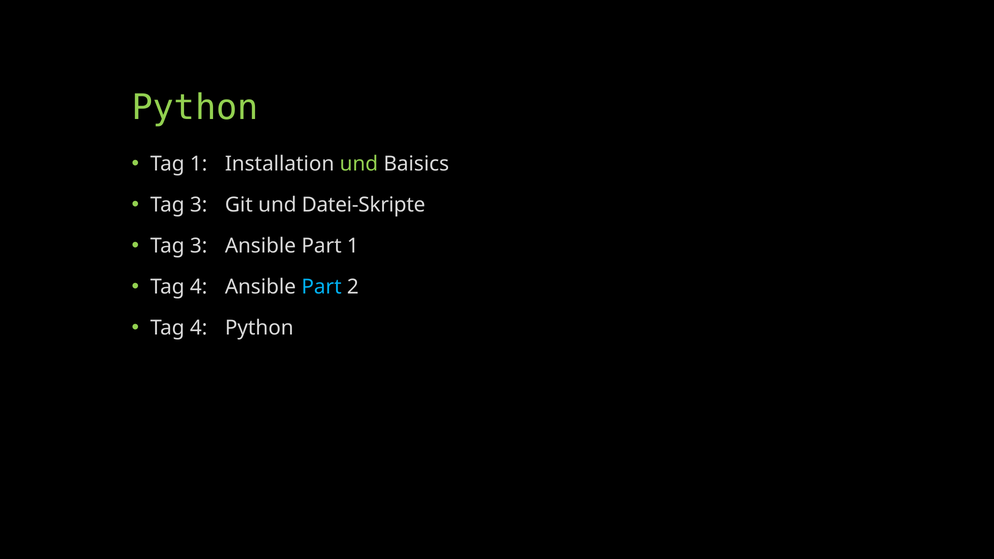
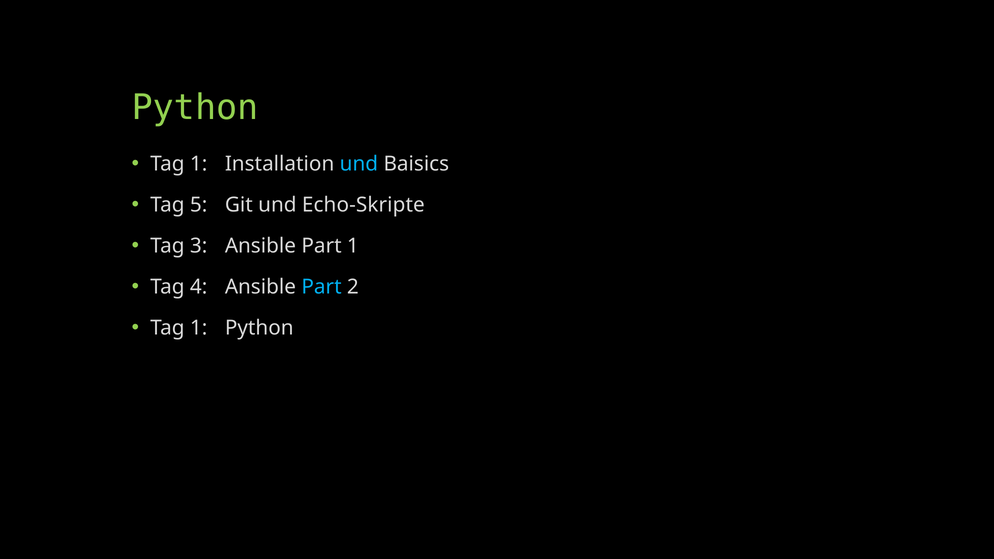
und at (359, 164) colour: light green -> light blue
3 at (199, 205): 3 -> 5
Datei-Skripte: Datei-Skripte -> Echo-Skripte
4 at (199, 328): 4 -> 1
